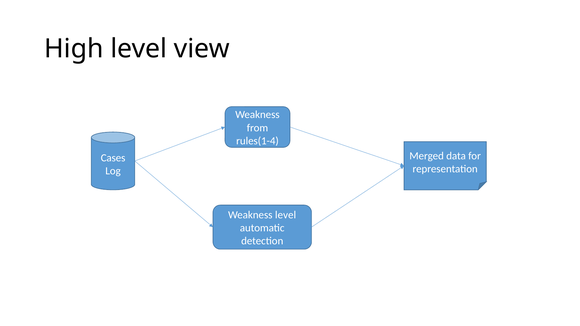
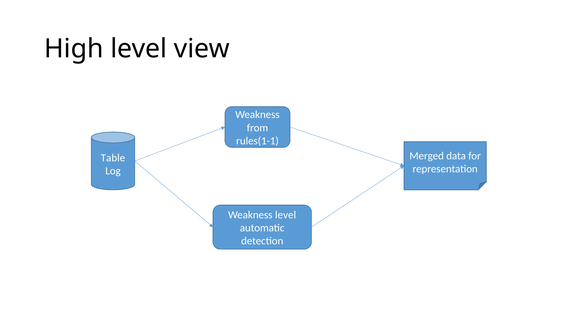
rules(1-4: rules(1-4 -> rules(1-1
Cases: Cases -> Table
